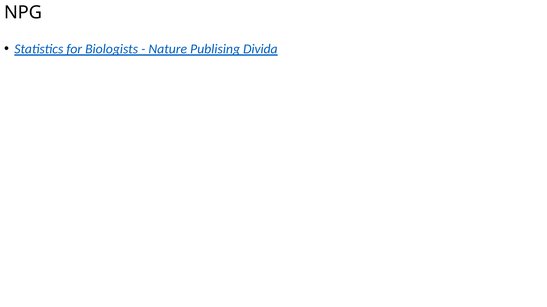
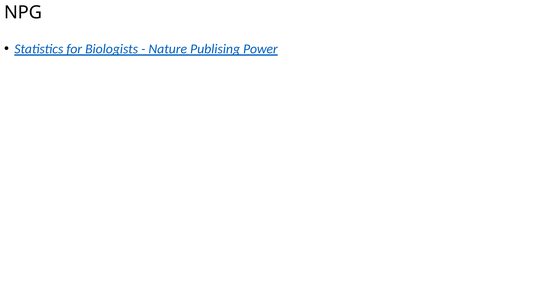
Divida: Divida -> Power
